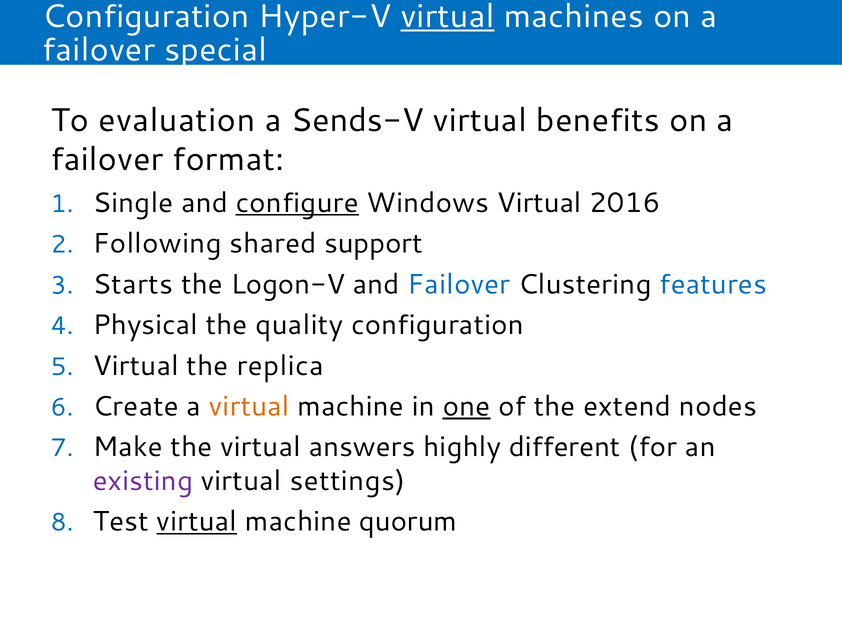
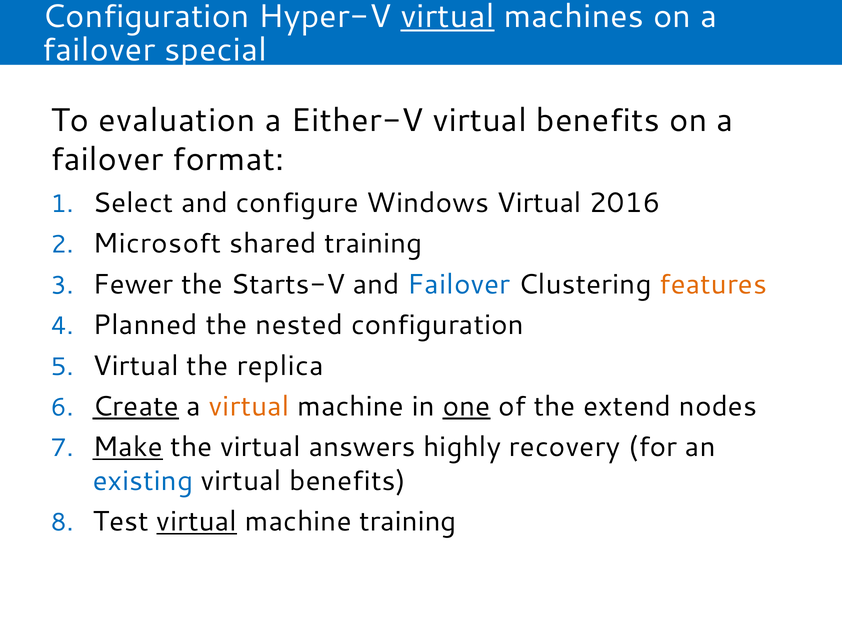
Sends-V: Sends-V -> Either-V
Single: Single -> Select
configure underline: present -> none
Following: Following -> Microsoft
shared support: support -> training
Starts: Starts -> Fewer
Logon-V: Logon-V -> Starts-V
features colour: blue -> orange
Physical: Physical -> Planned
quality: quality -> nested
Create underline: none -> present
Make underline: none -> present
different: different -> recovery
existing colour: purple -> blue
settings at (348, 481): settings -> benefits
machine quorum: quorum -> training
